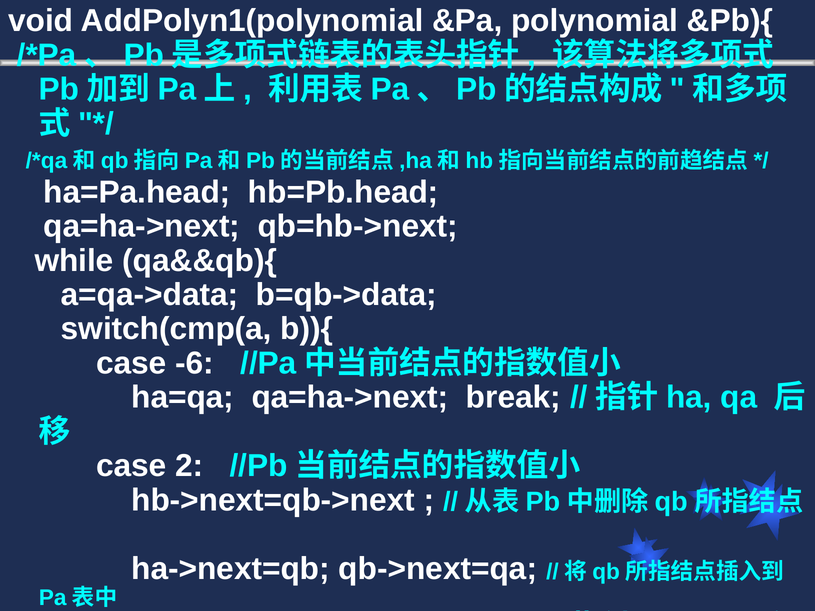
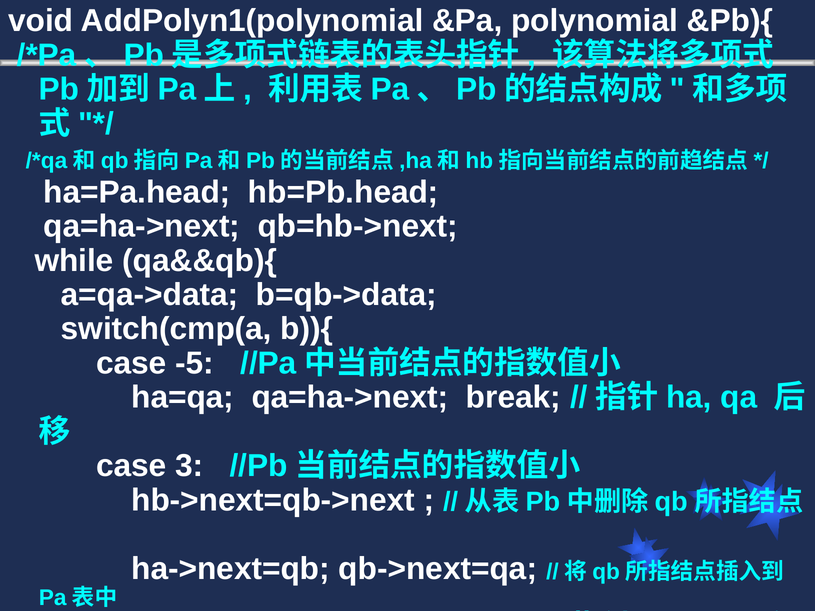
-6: -6 -> -5
2: 2 -> 3
